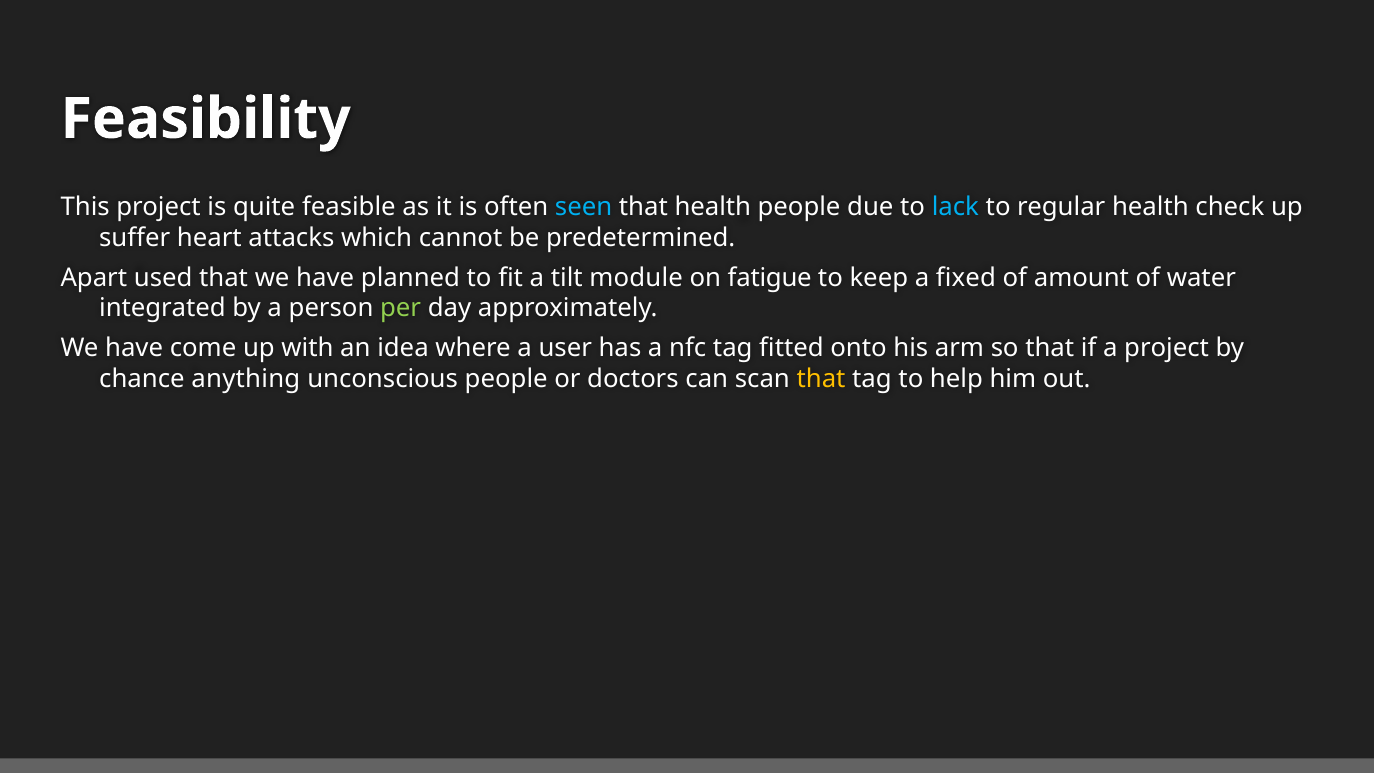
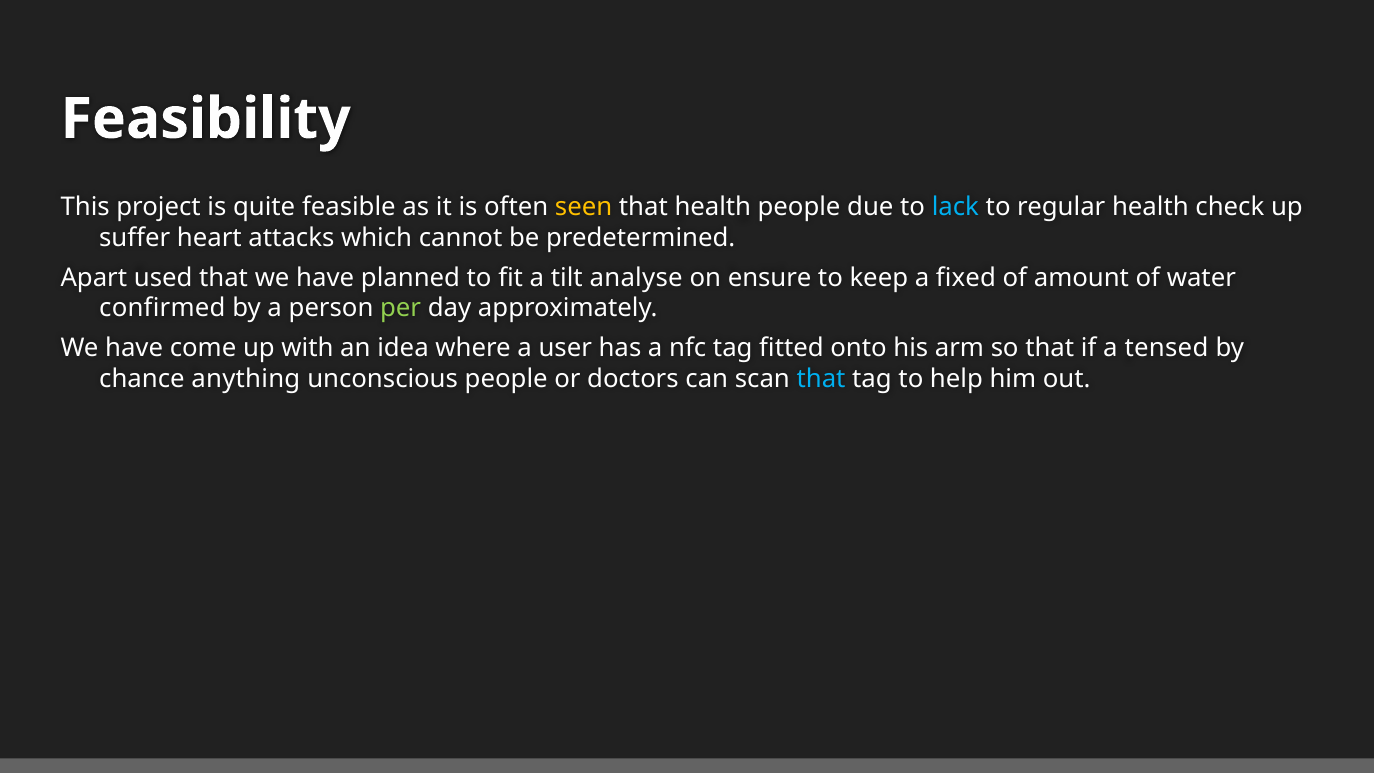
seen colour: light blue -> yellow
module: module -> analyse
fatigue: fatigue -> ensure
integrated: integrated -> confirmed
a project: project -> tensed
that at (821, 379) colour: yellow -> light blue
